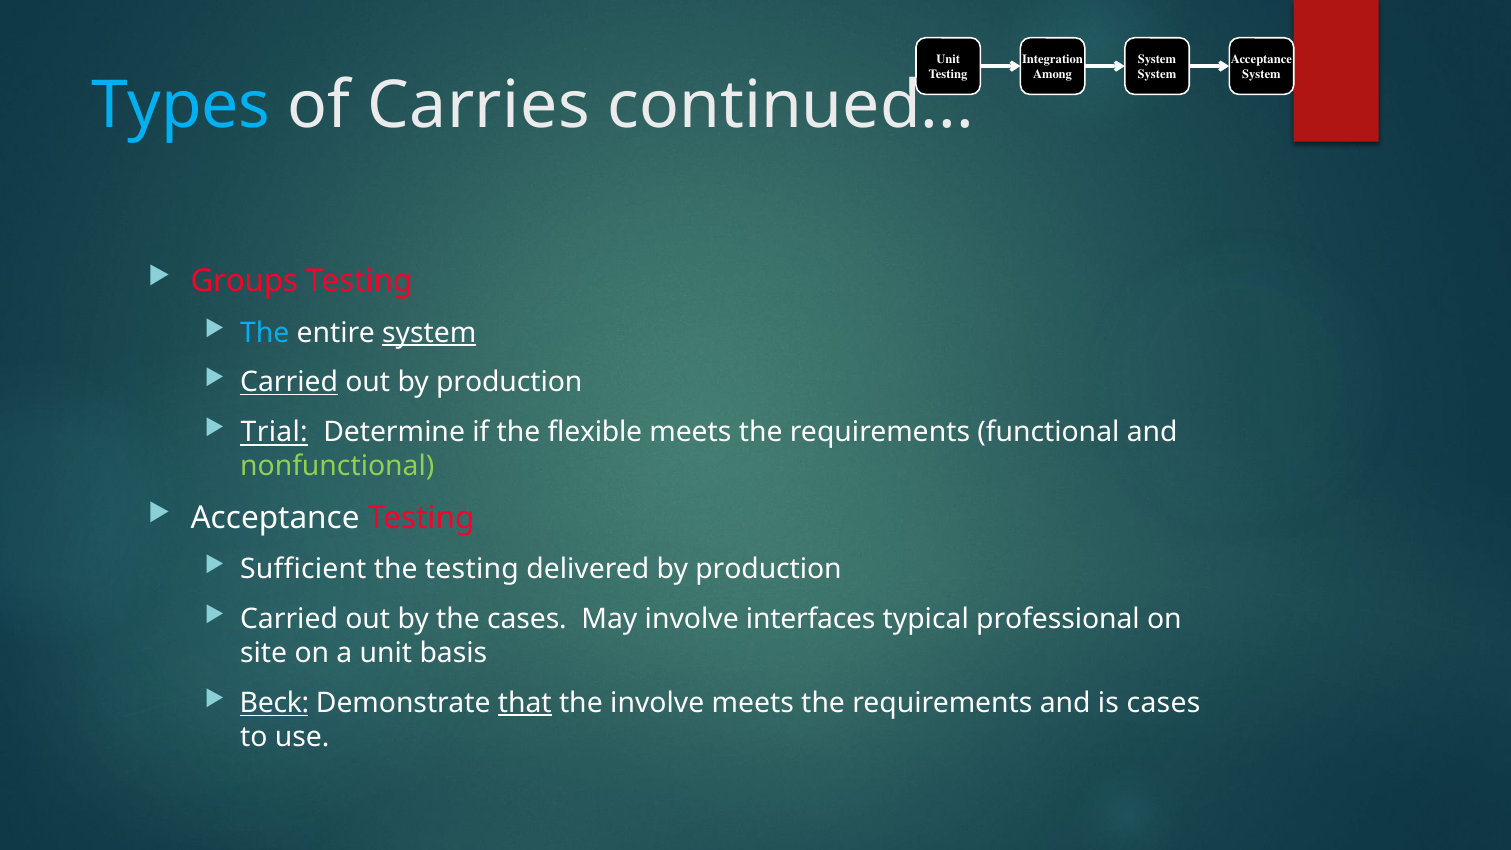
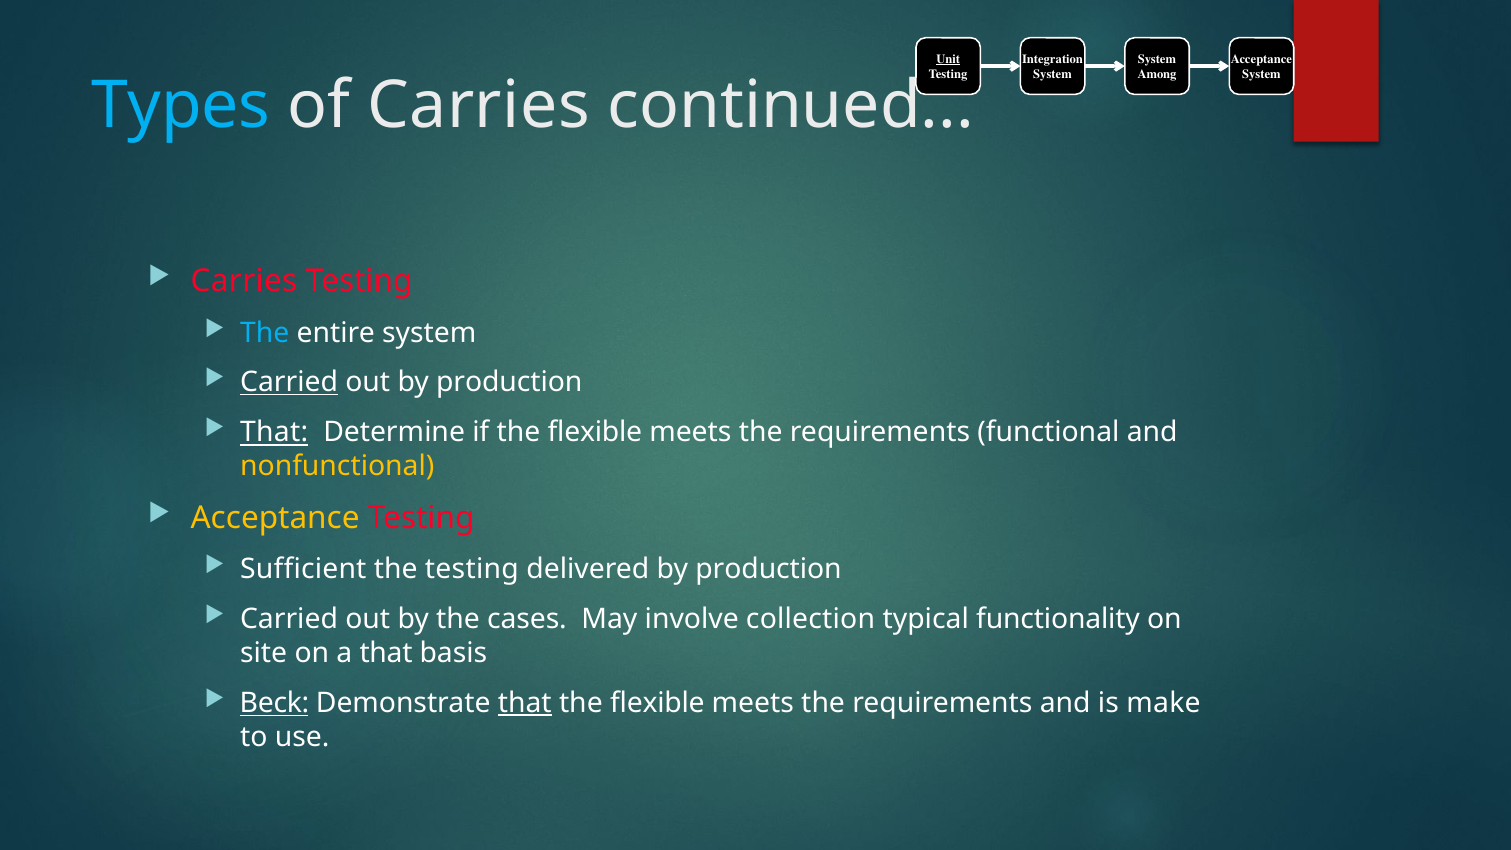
Unit at (948, 59) underline: none -> present
Among at (1053, 74): Among -> System
System at (1157, 74): System -> Among
Groups at (244, 281): Groups -> Carries
system at (429, 333) underline: present -> none
Trial at (274, 432): Trial -> That
nonfunctional colour: light green -> yellow
Acceptance at (275, 518) colour: white -> yellow
interfaces: interfaces -> collection
professional: professional -> functionality
a unit: unit -> that
involve at (657, 703): involve -> flexible
is cases: cases -> make
